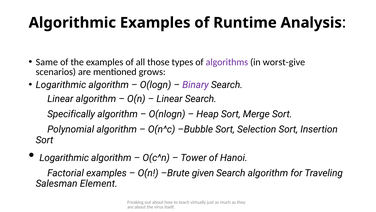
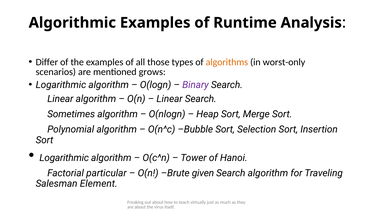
Same: Same -> Differ
algorithms colour: purple -> orange
worst-give: worst-give -> worst-only
Specifically: Specifically -> Sometimes
Factorial examples: examples -> particular
